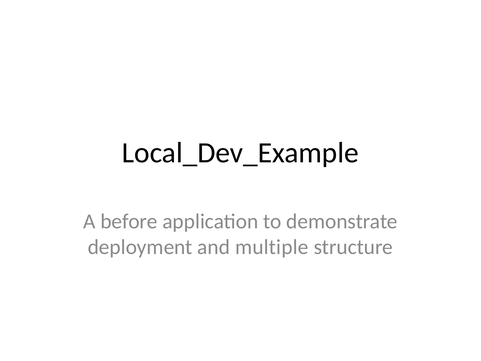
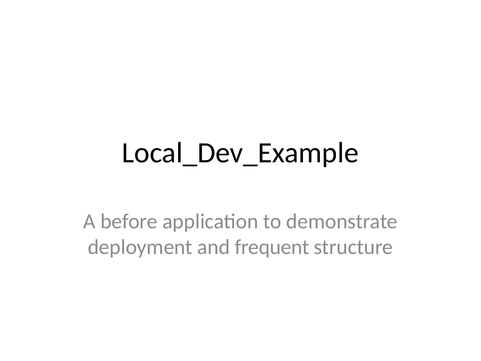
multiple: multiple -> frequent
